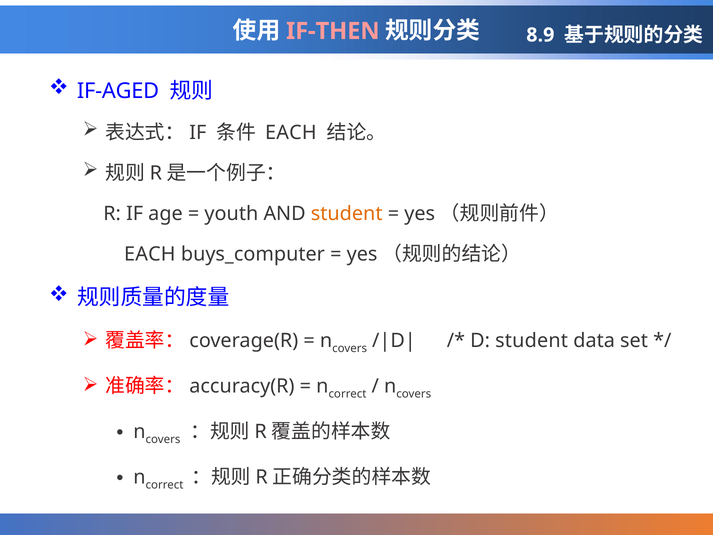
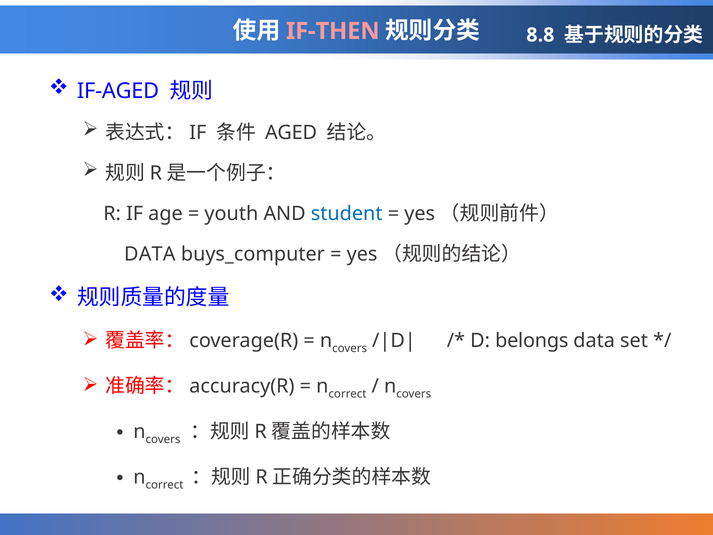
8.9: 8.9 -> 8.8
EACH at (291, 132): EACH -> AGED
student at (347, 214) colour: orange -> blue
EACH at (150, 254): EACH -> DATA
D student: student -> belongs
